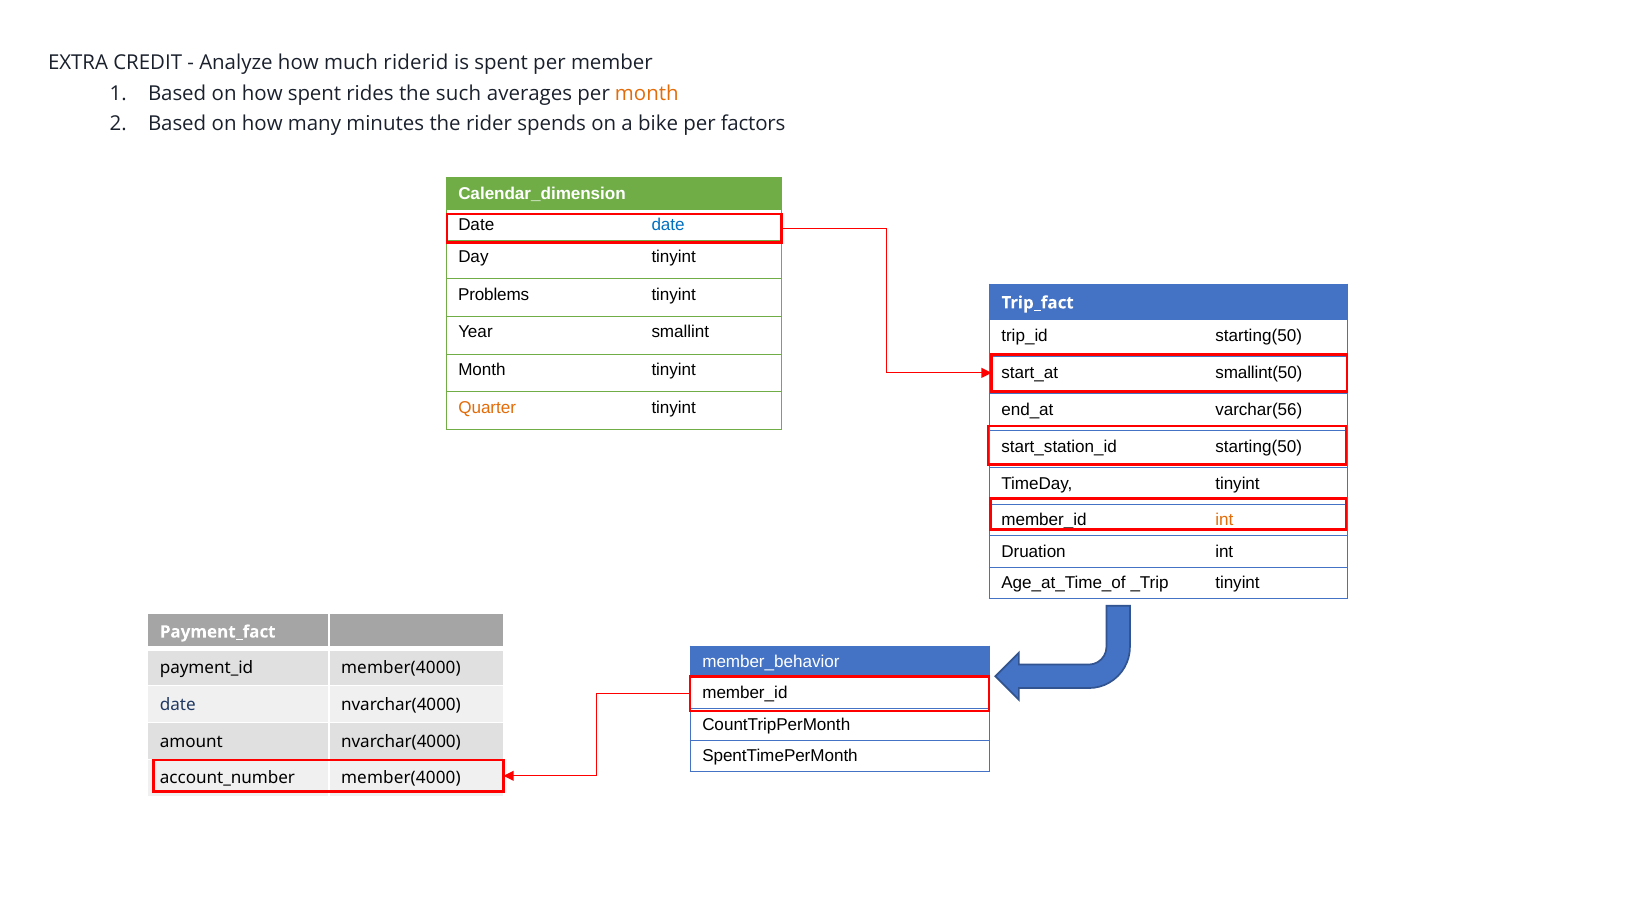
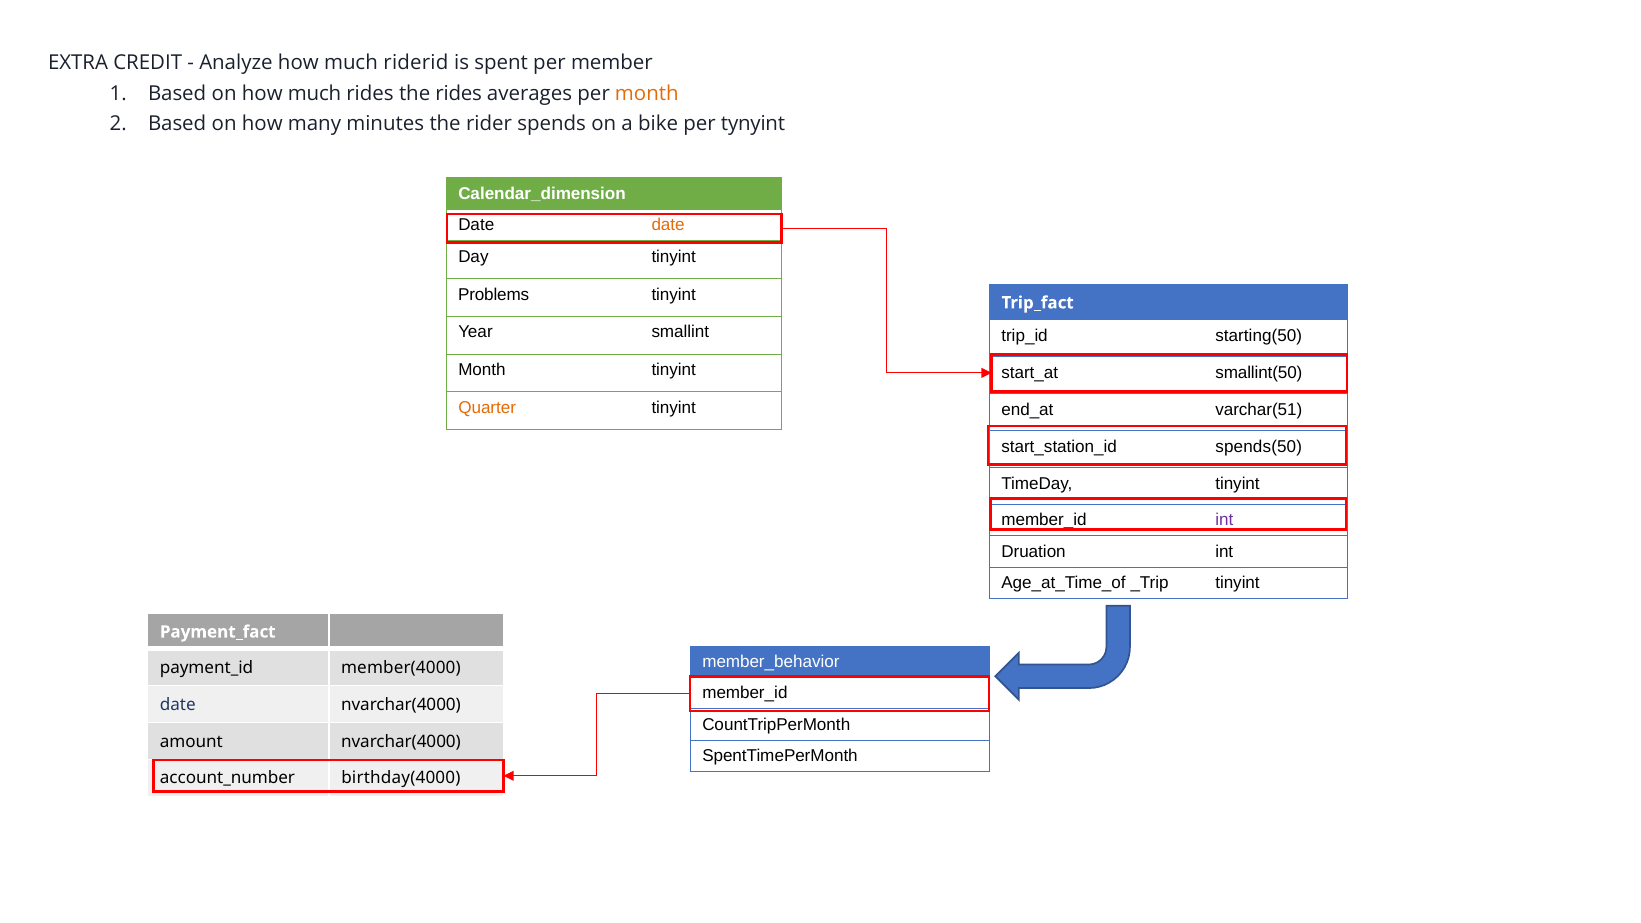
on how spent: spent -> much
the such: such -> rides
factors: factors -> tynyint
date at (668, 225) colour: blue -> orange
varchar(56: varchar(56 -> varchar(51
starting(50 at (1259, 446): starting(50 -> spends(50
int at (1224, 520) colour: orange -> purple
member(4000 at (401, 778): member(4000 -> birthday(4000
